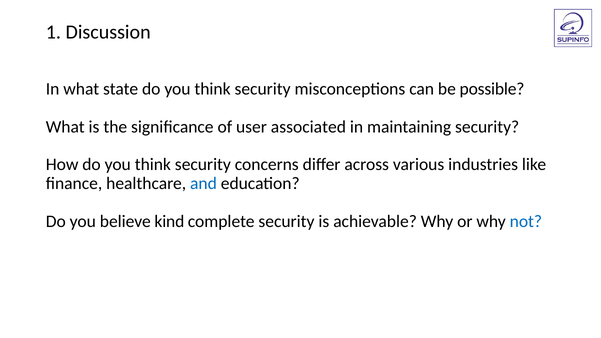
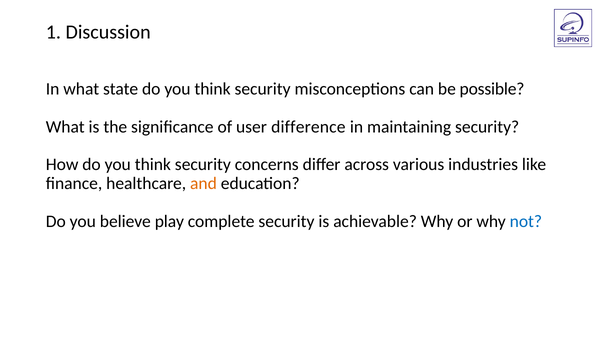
associated: associated -> difference
and colour: blue -> orange
kind: kind -> play
